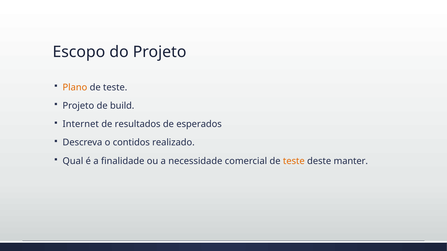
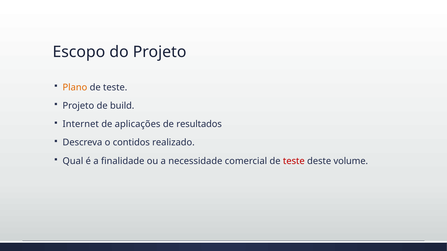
resultados: resultados -> aplicações
esperados: esperados -> resultados
teste at (294, 161) colour: orange -> red
manter: manter -> volume
